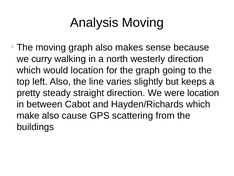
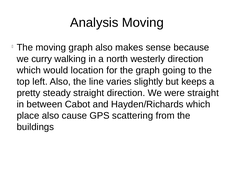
were location: location -> straight
make: make -> place
